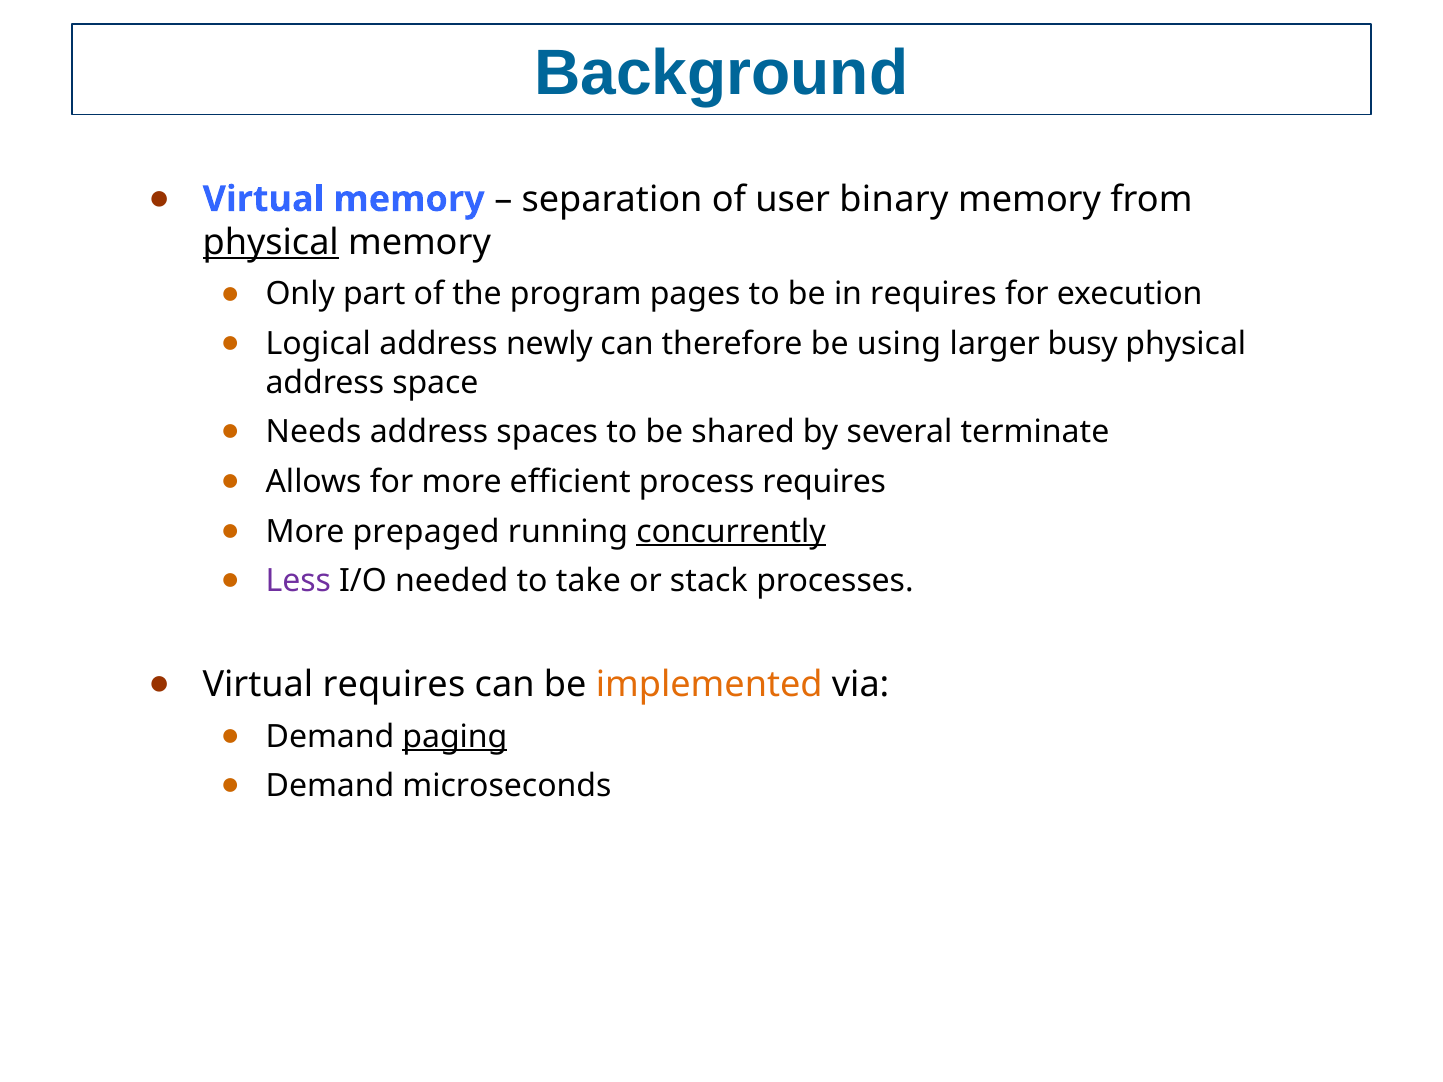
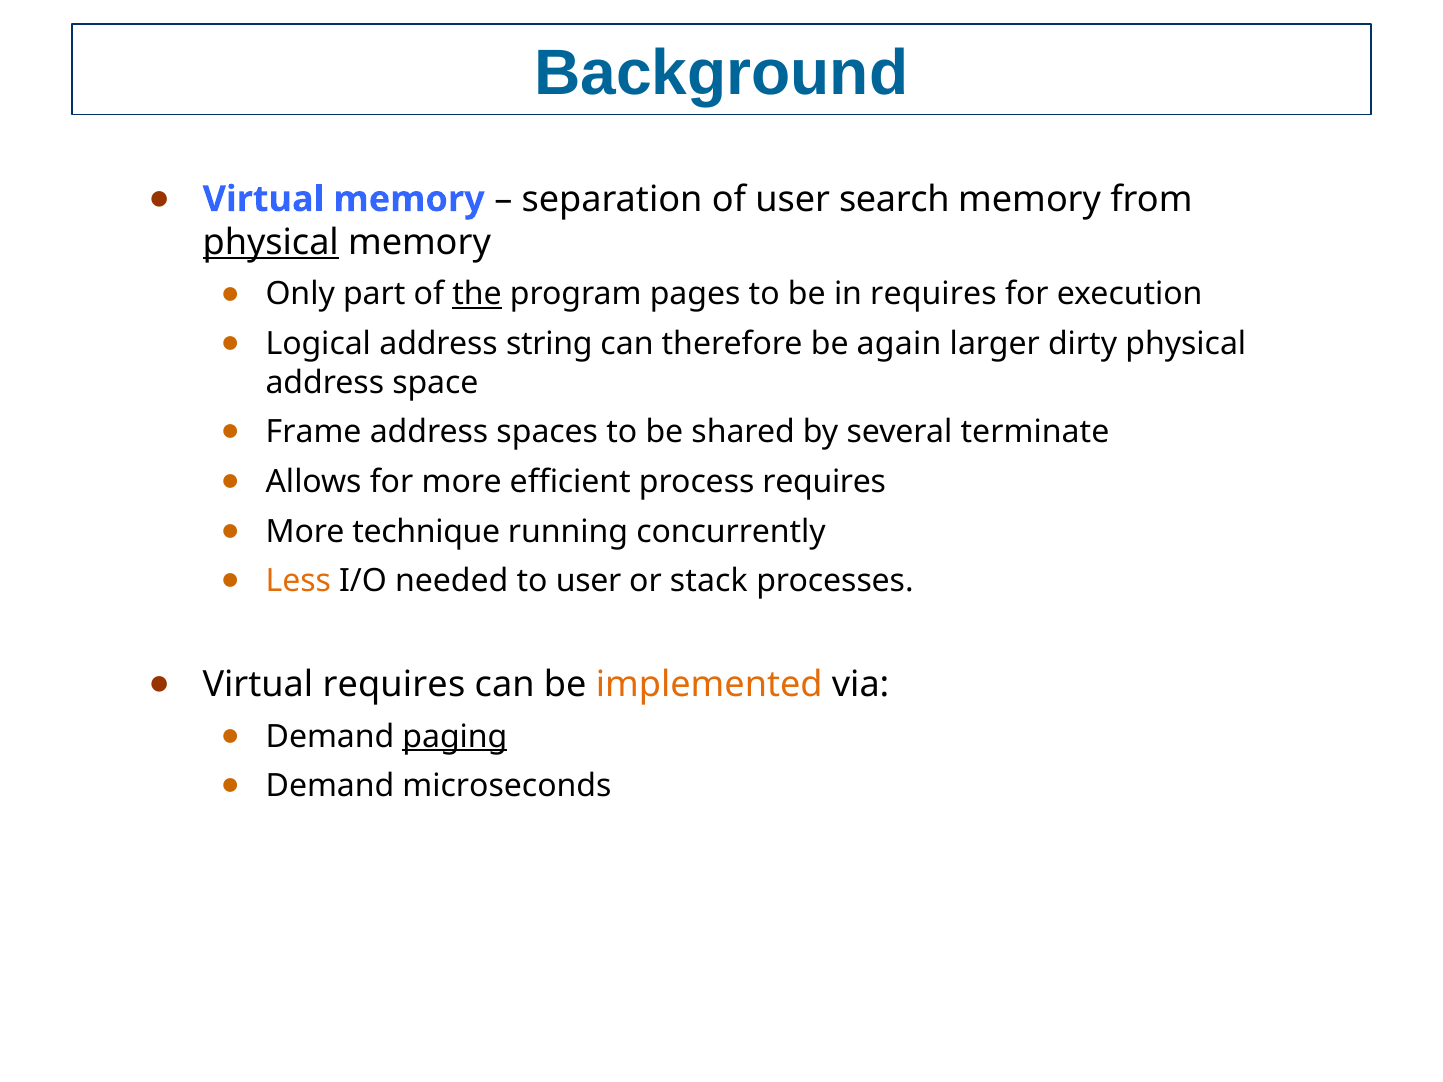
binary: binary -> search
the underline: none -> present
newly: newly -> string
using: using -> again
busy: busy -> dirty
Needs: Needs -> Frame
prepaged: prepaged -> technique
concurrently underline: present -> none
Less colour: purple -> orange
to take: take -> user
